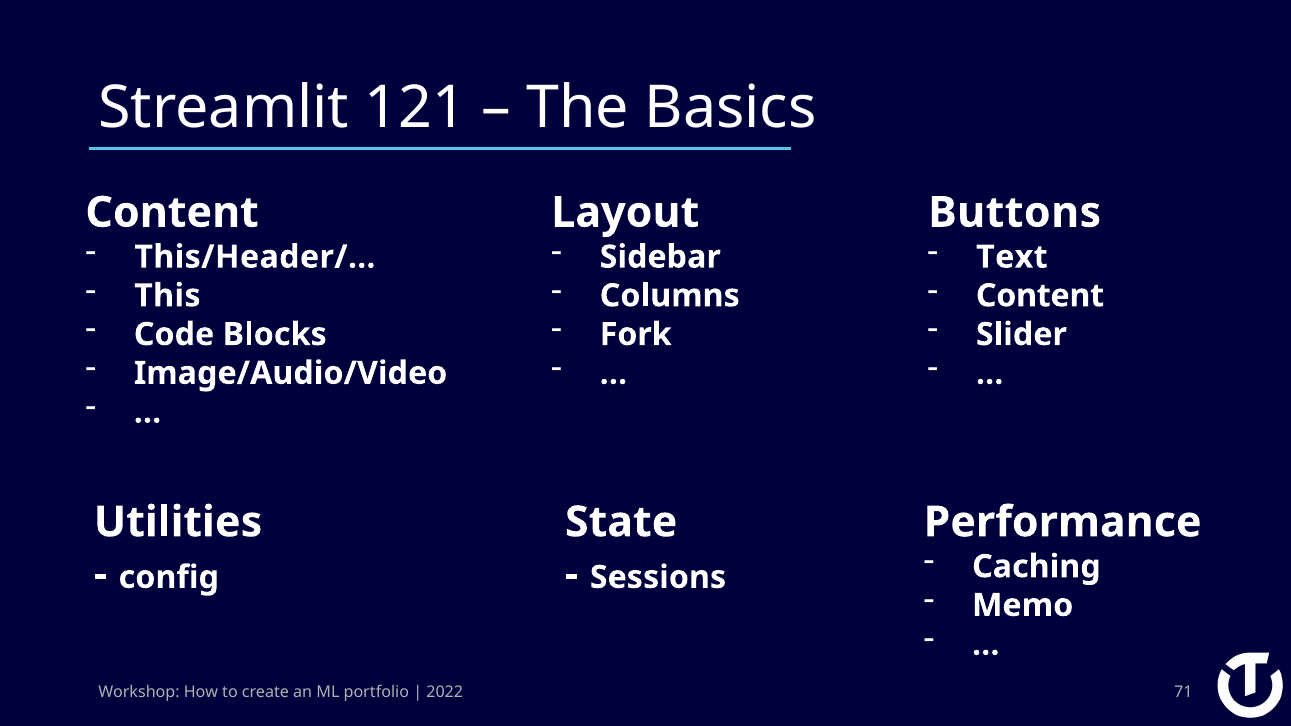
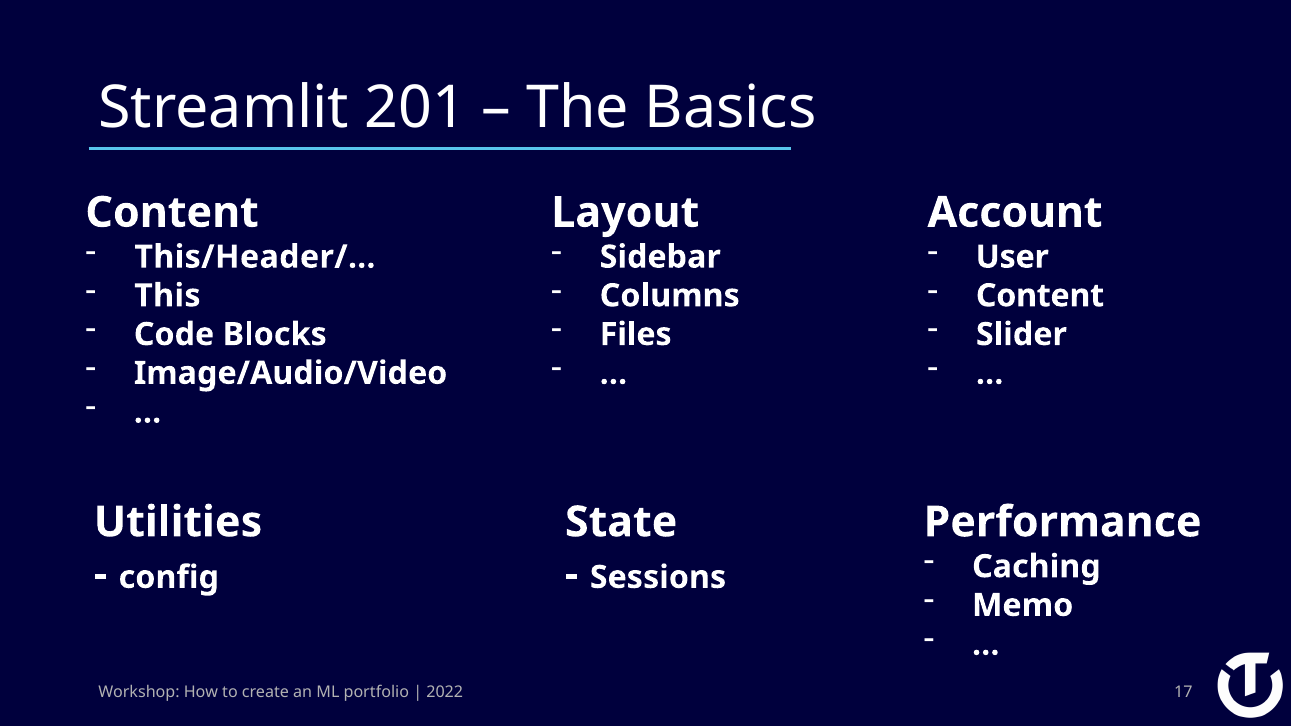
121: 121 -> 201
Buttons: Buttons -> Account
Text: Text -> User
Fork: Fork -> Files
71: 71 -> 17
